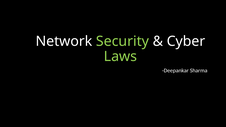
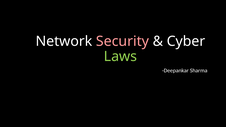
Security colour: light green -> pink
